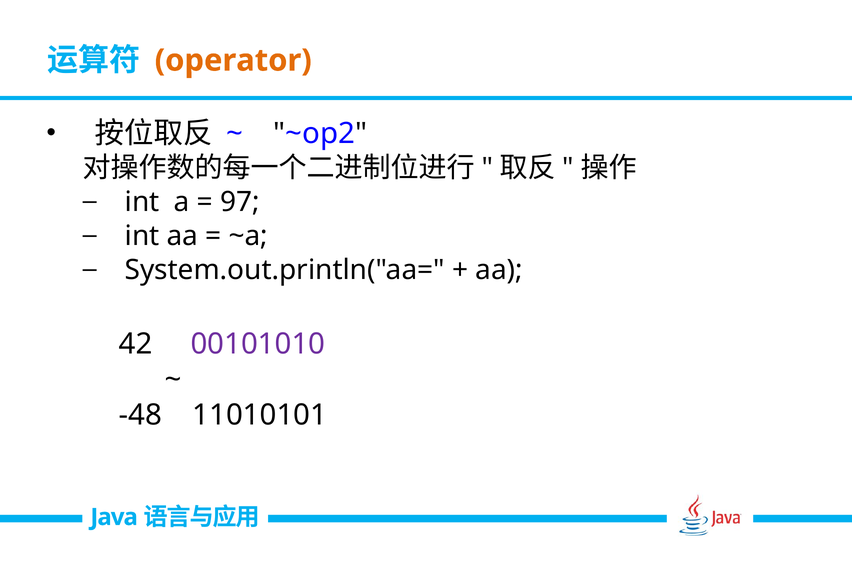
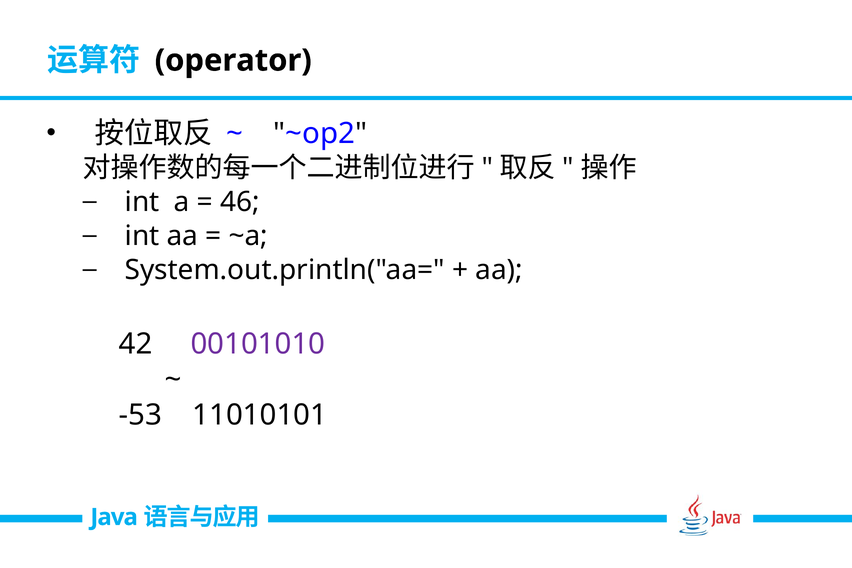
operator colour: orange -> black
97: 97 -> 46
-48: -48 -> -53
